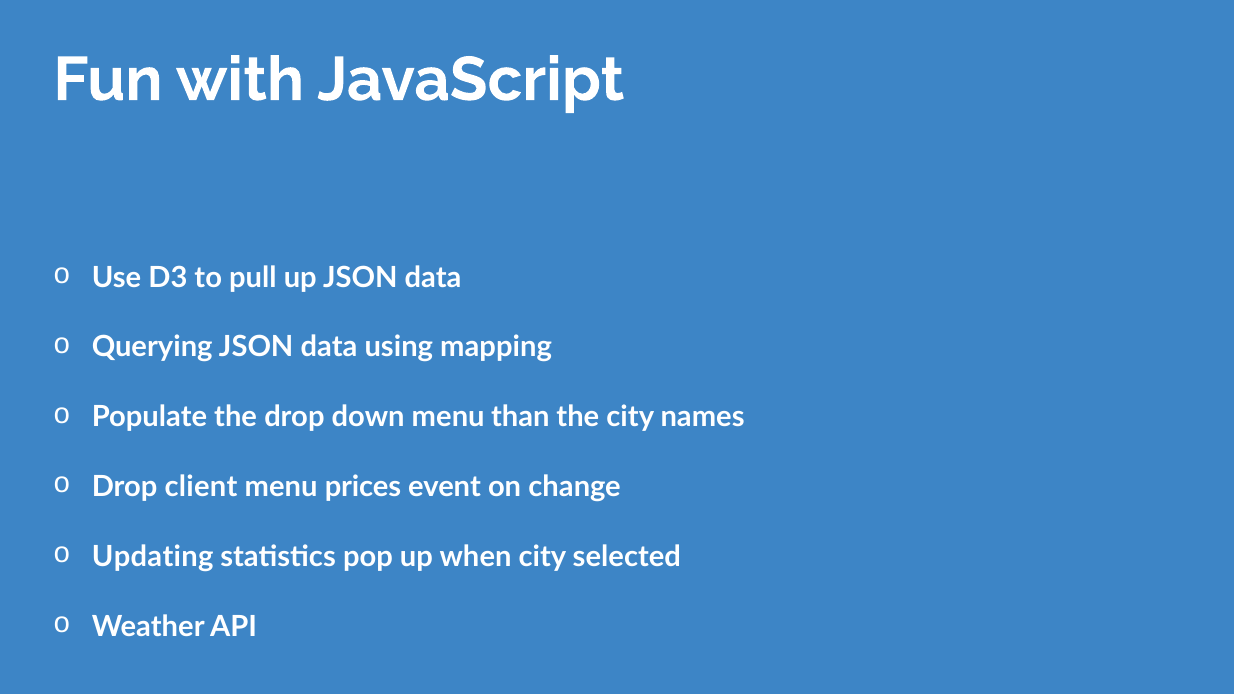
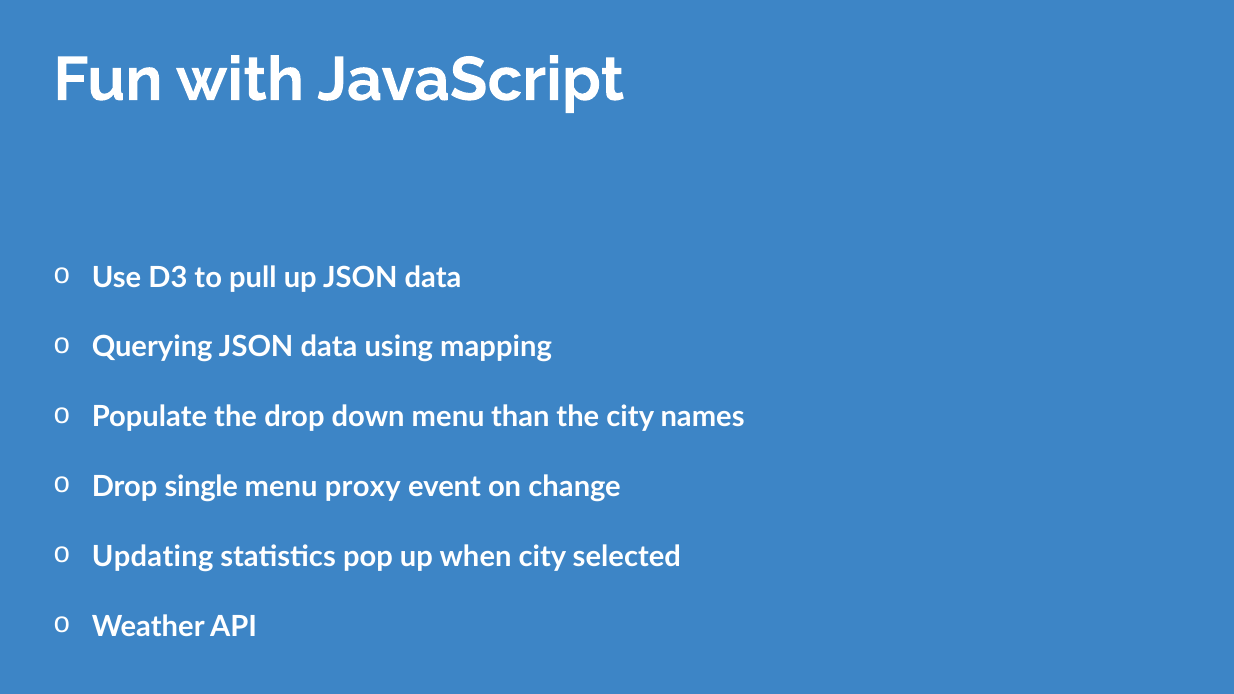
client: client -> single
prices: prices -> proxy
